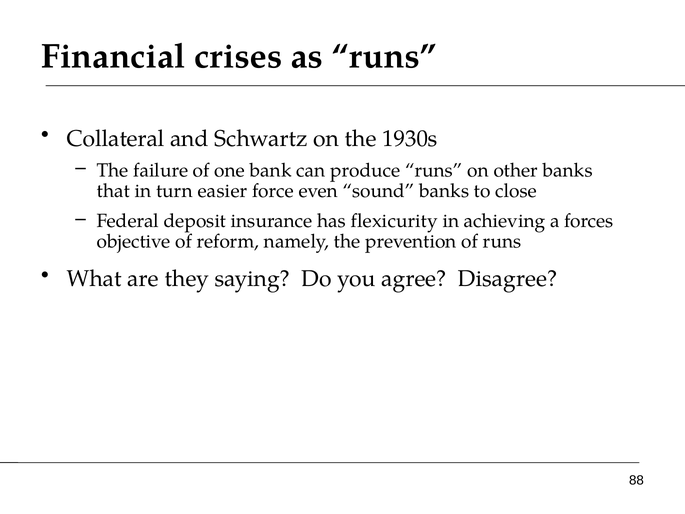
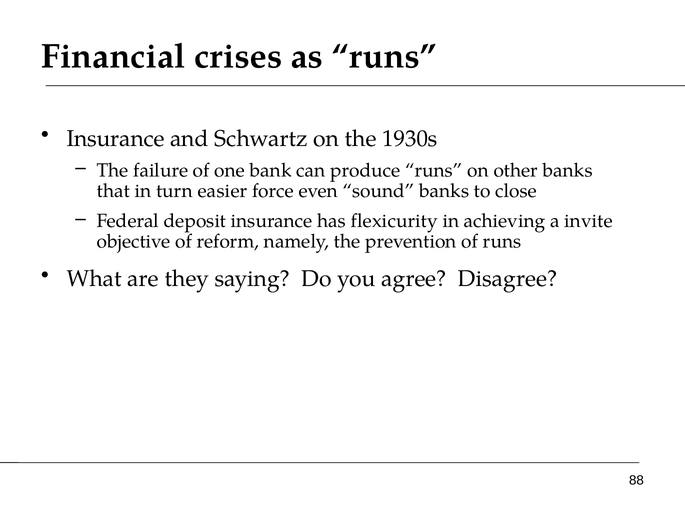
Collateral at (116, 139): Collateral -> Insurance
forces: forces -> invite
